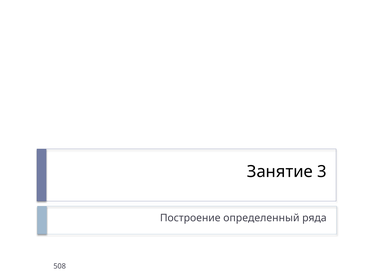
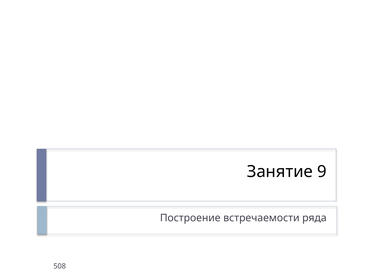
3: 3 -> 9
определенный: определенный -> встречаемости
